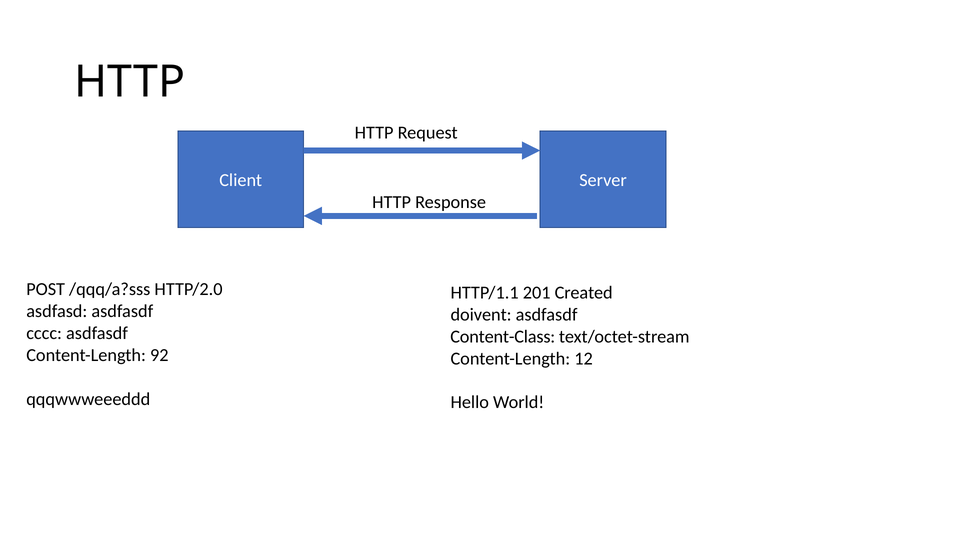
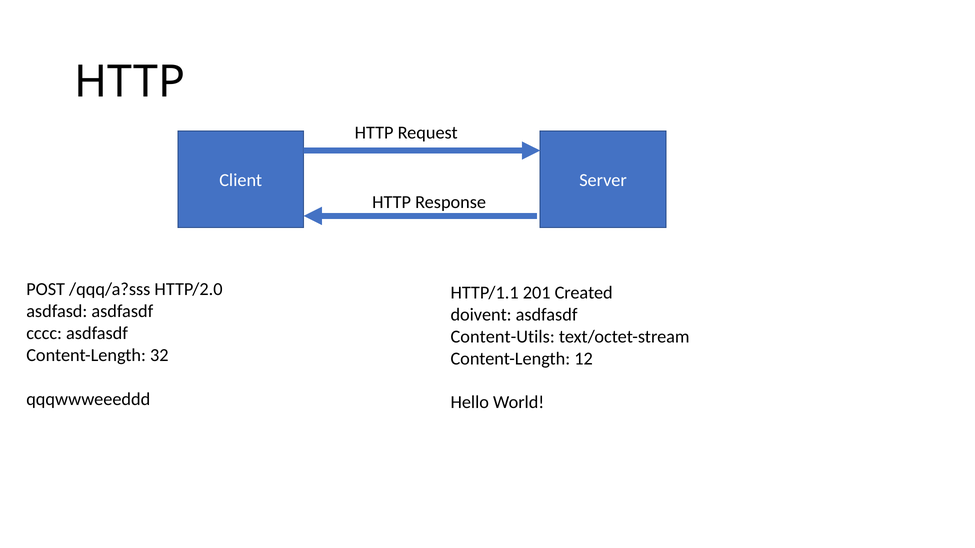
Content-Class: Content-Class -> Content-Utils
92: 92 -> 32
